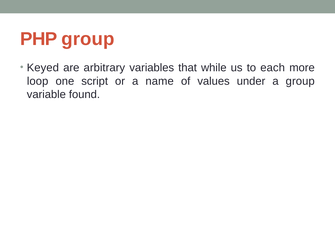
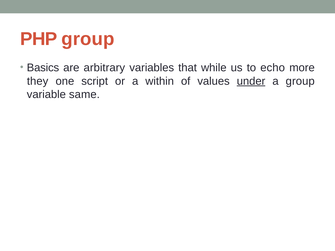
Keyed: Keyed -> Basics
each: each -> echo
loop: loop -> they
name: name -> within
under underline: none -> present
found: found -> same
